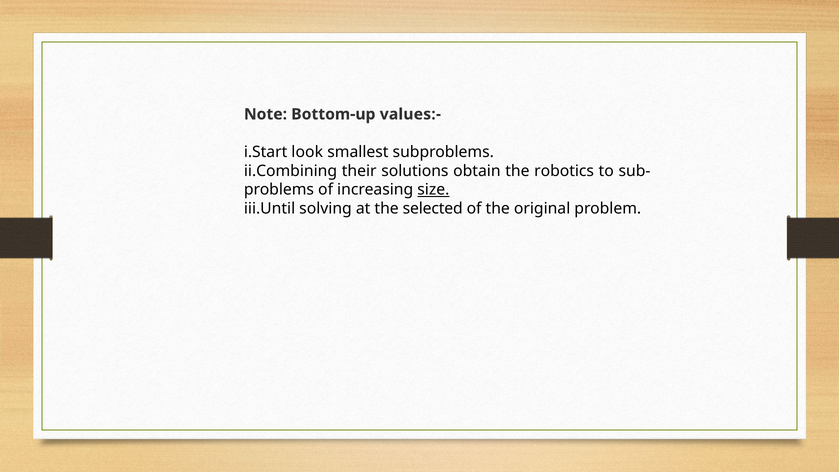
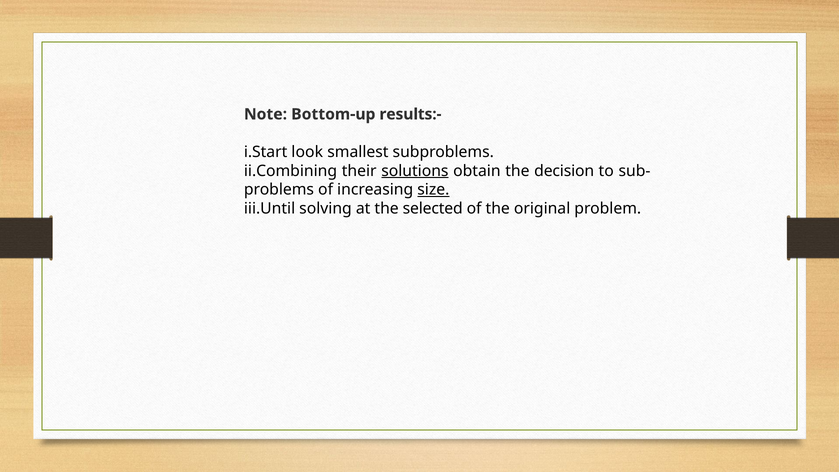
values:-: values:- -> results:-
solutions underline: none -> present
robotics: robotics -> decision
